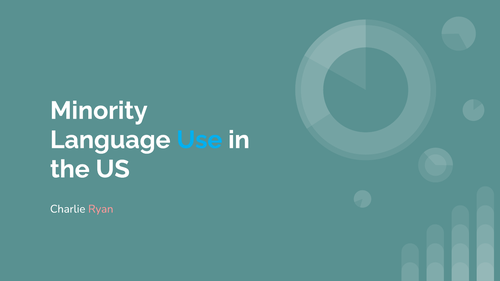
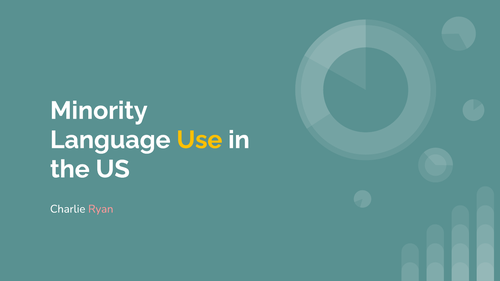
Use colour: light blue -> yellow
